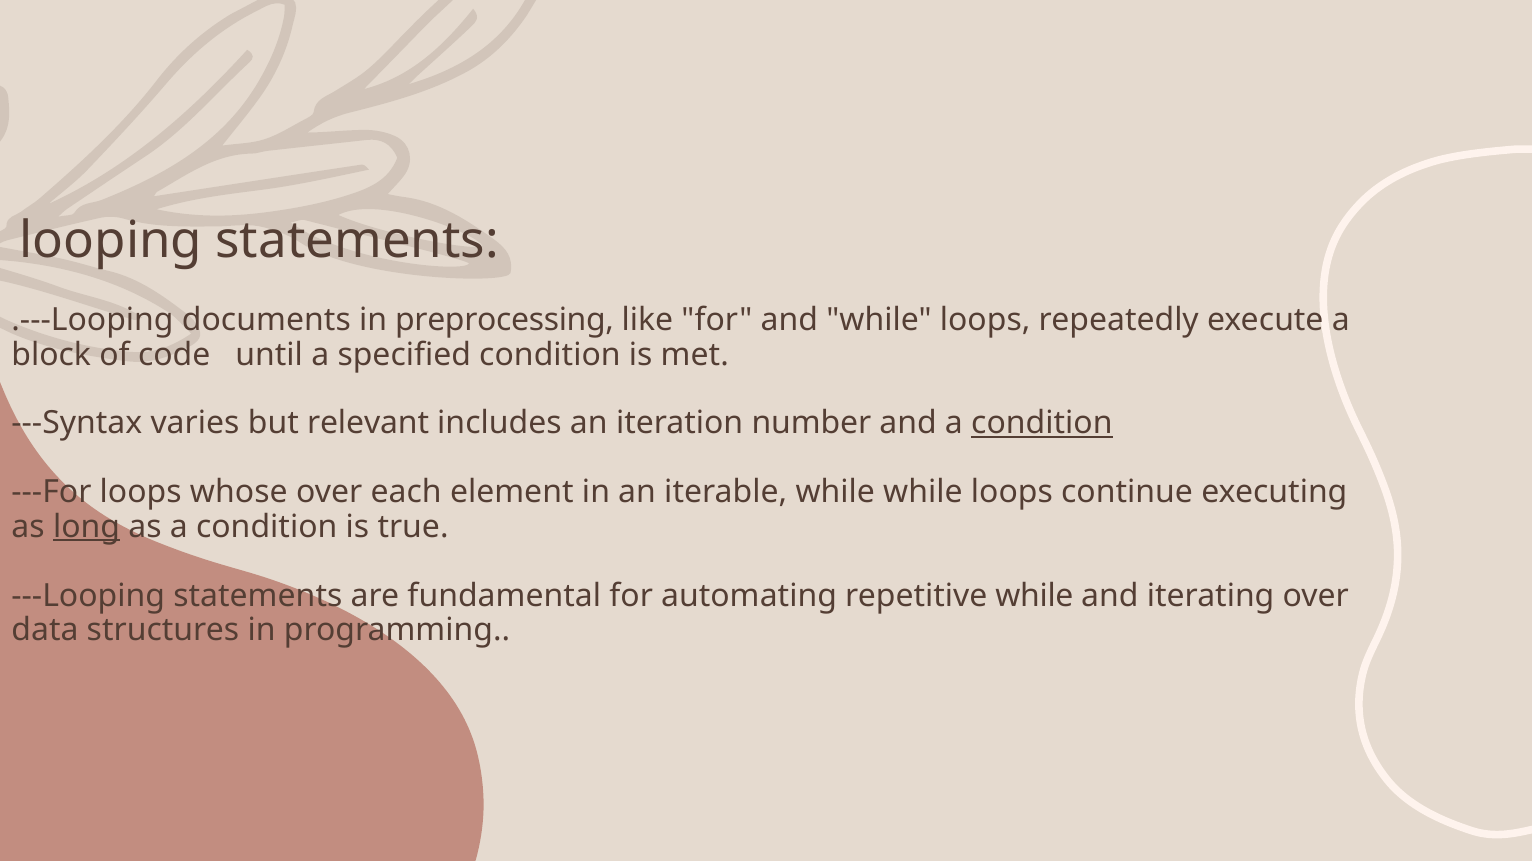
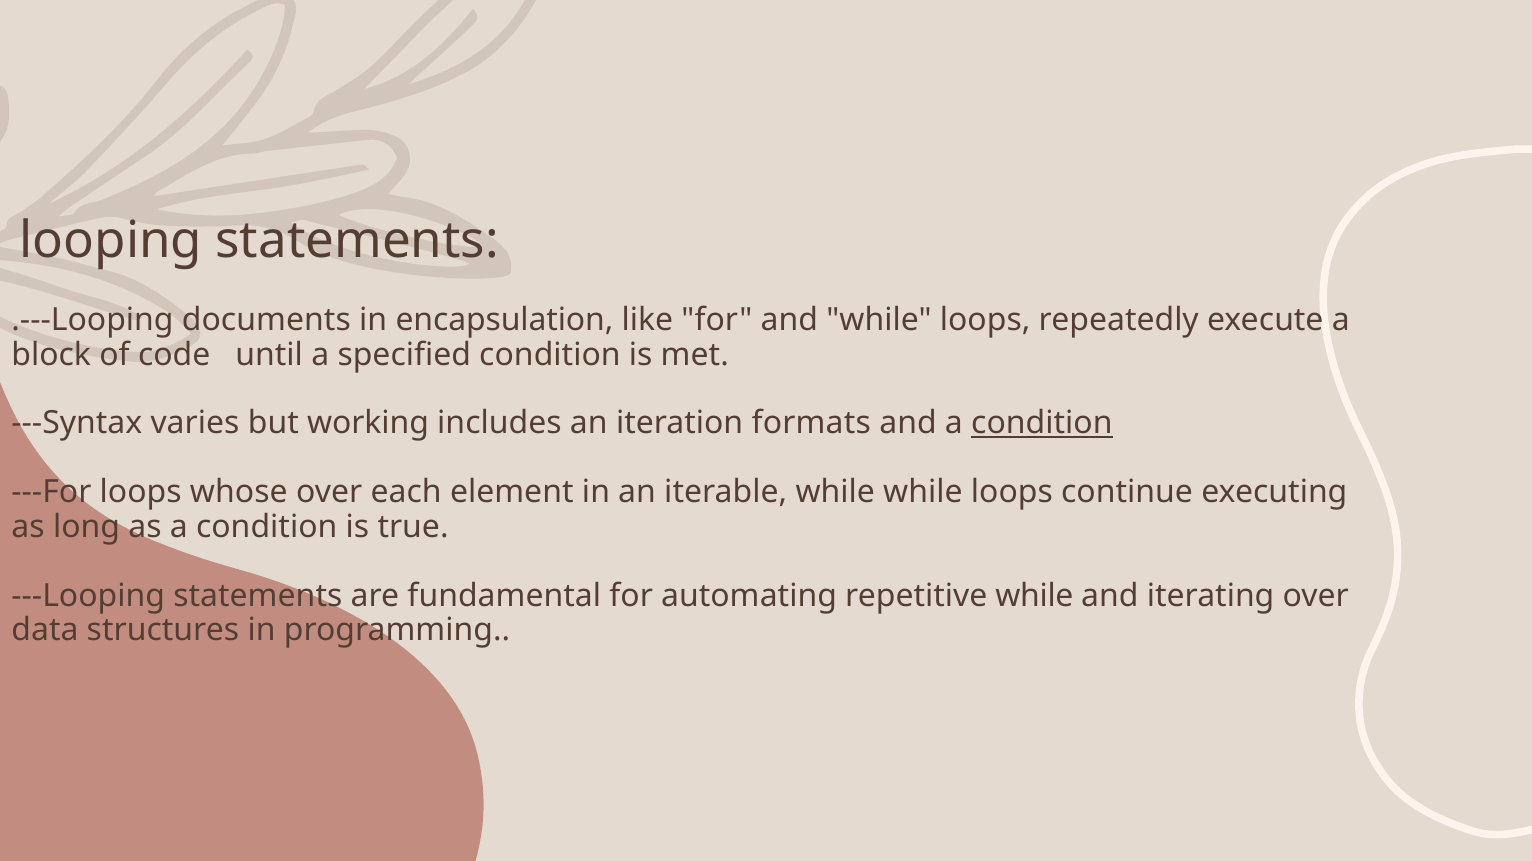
preprocessing: preprocessing -> encapsulation
relevant: relevant -> working
number: number -> formats
long underline: present -> none
